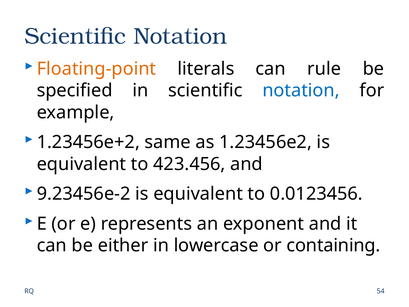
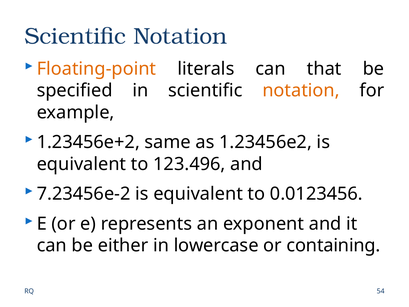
rule: rule -> that
notation at (301, 91) colour: blue -> orange
423.456: 423.456 -> 123.496
9.23456e-2: 9.23456e-2 -> 7.23456e-2
